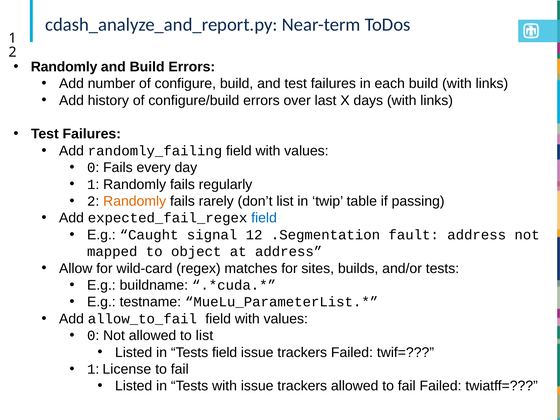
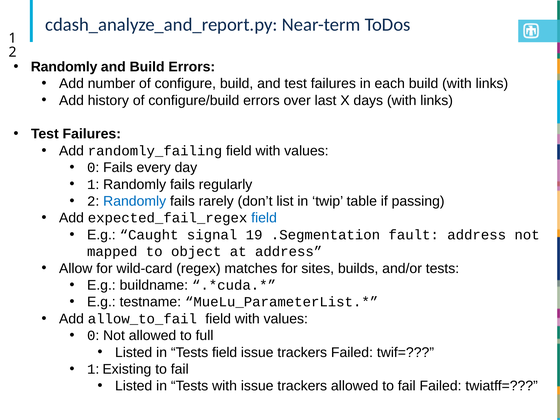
Randomly at (135, 201) colour: orange -> blue
12: 12 -> 19
to list: list -> full
License: License -> Existing
